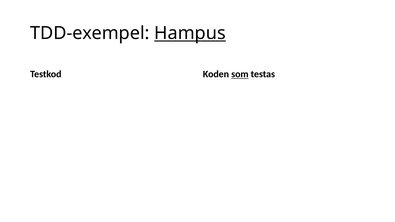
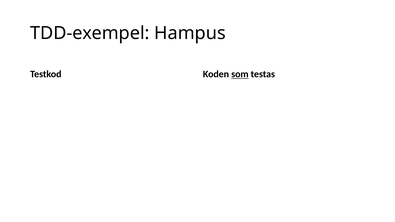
Hampus underline: present -> none
